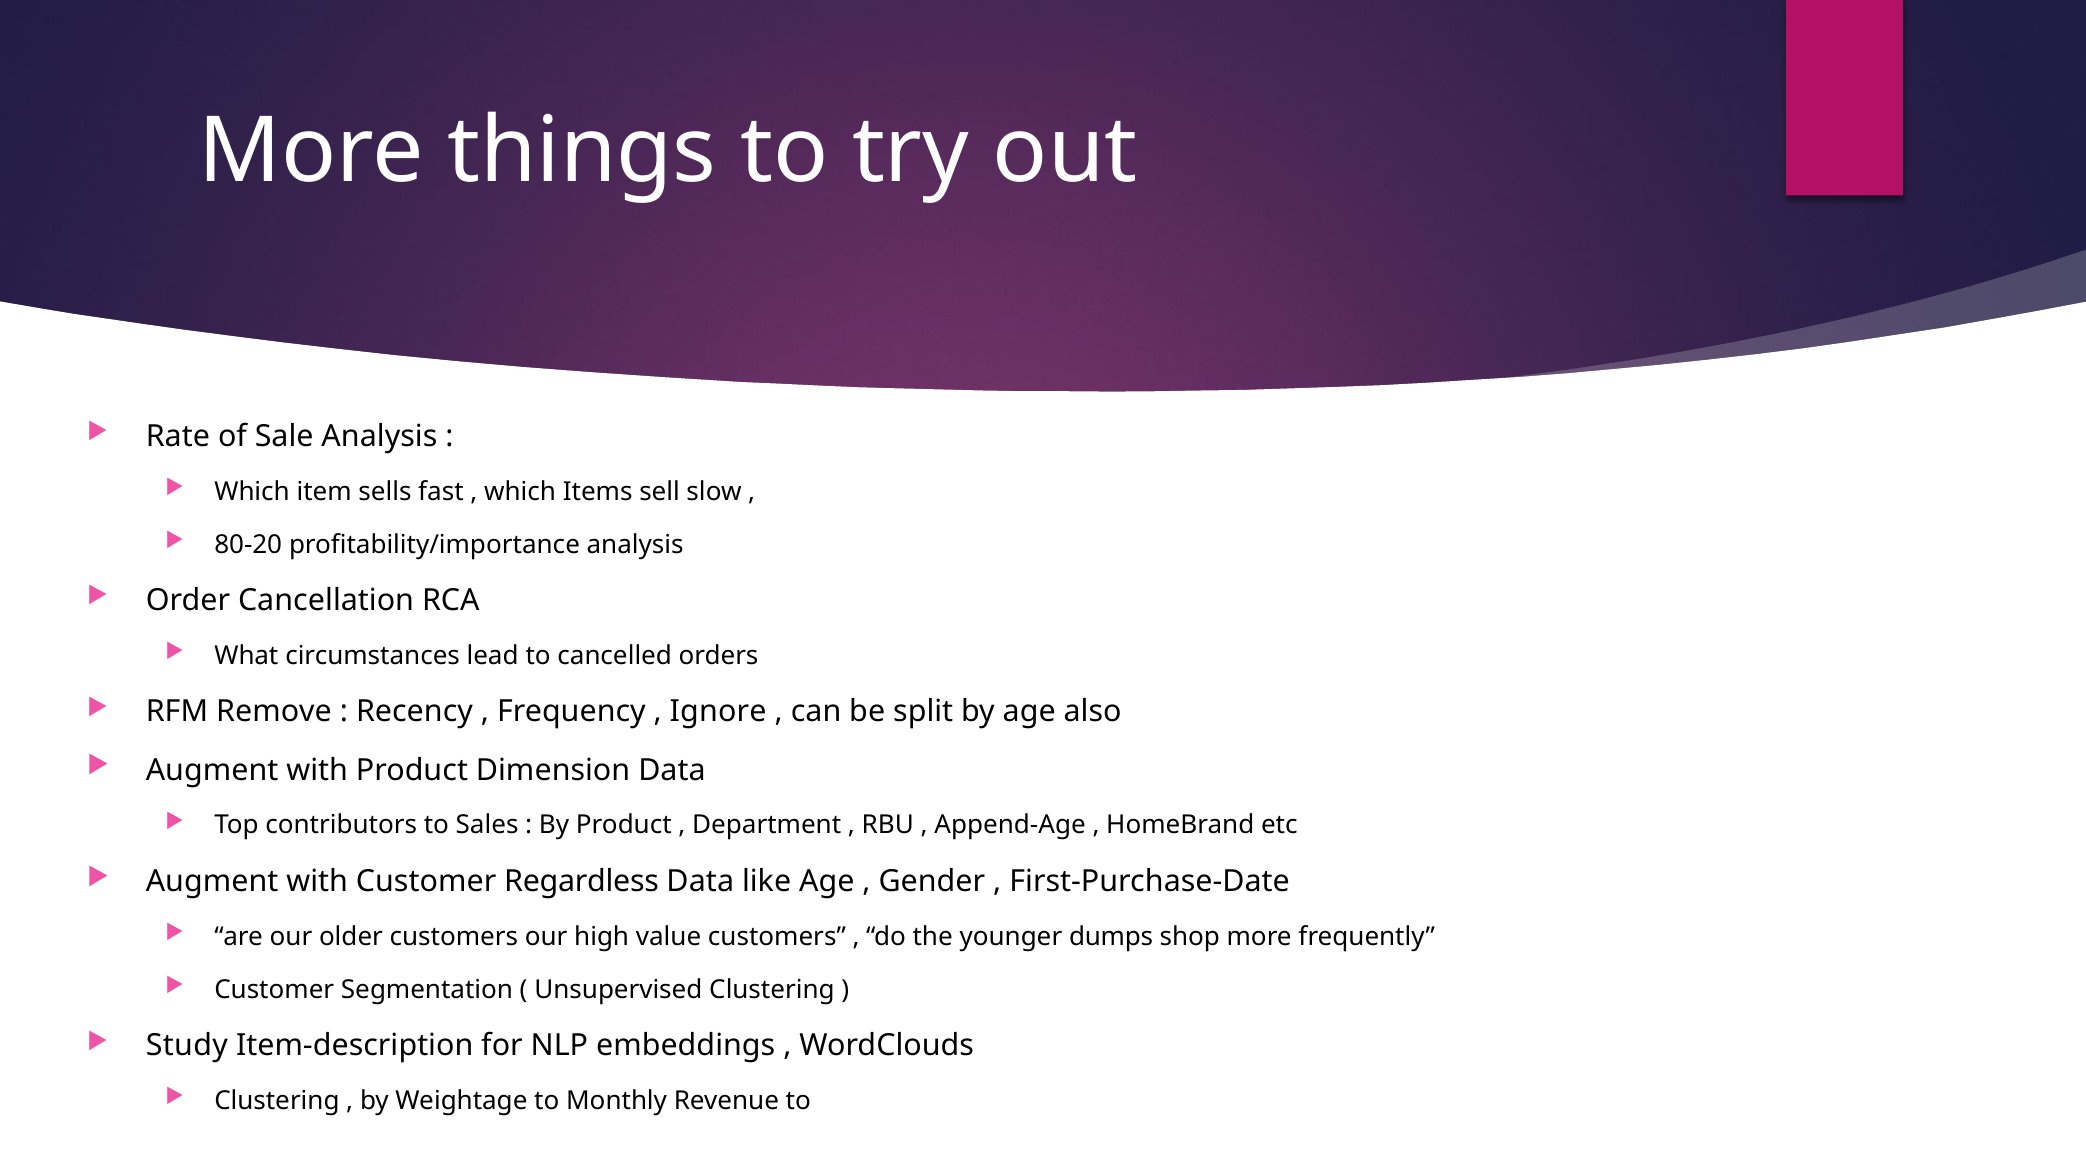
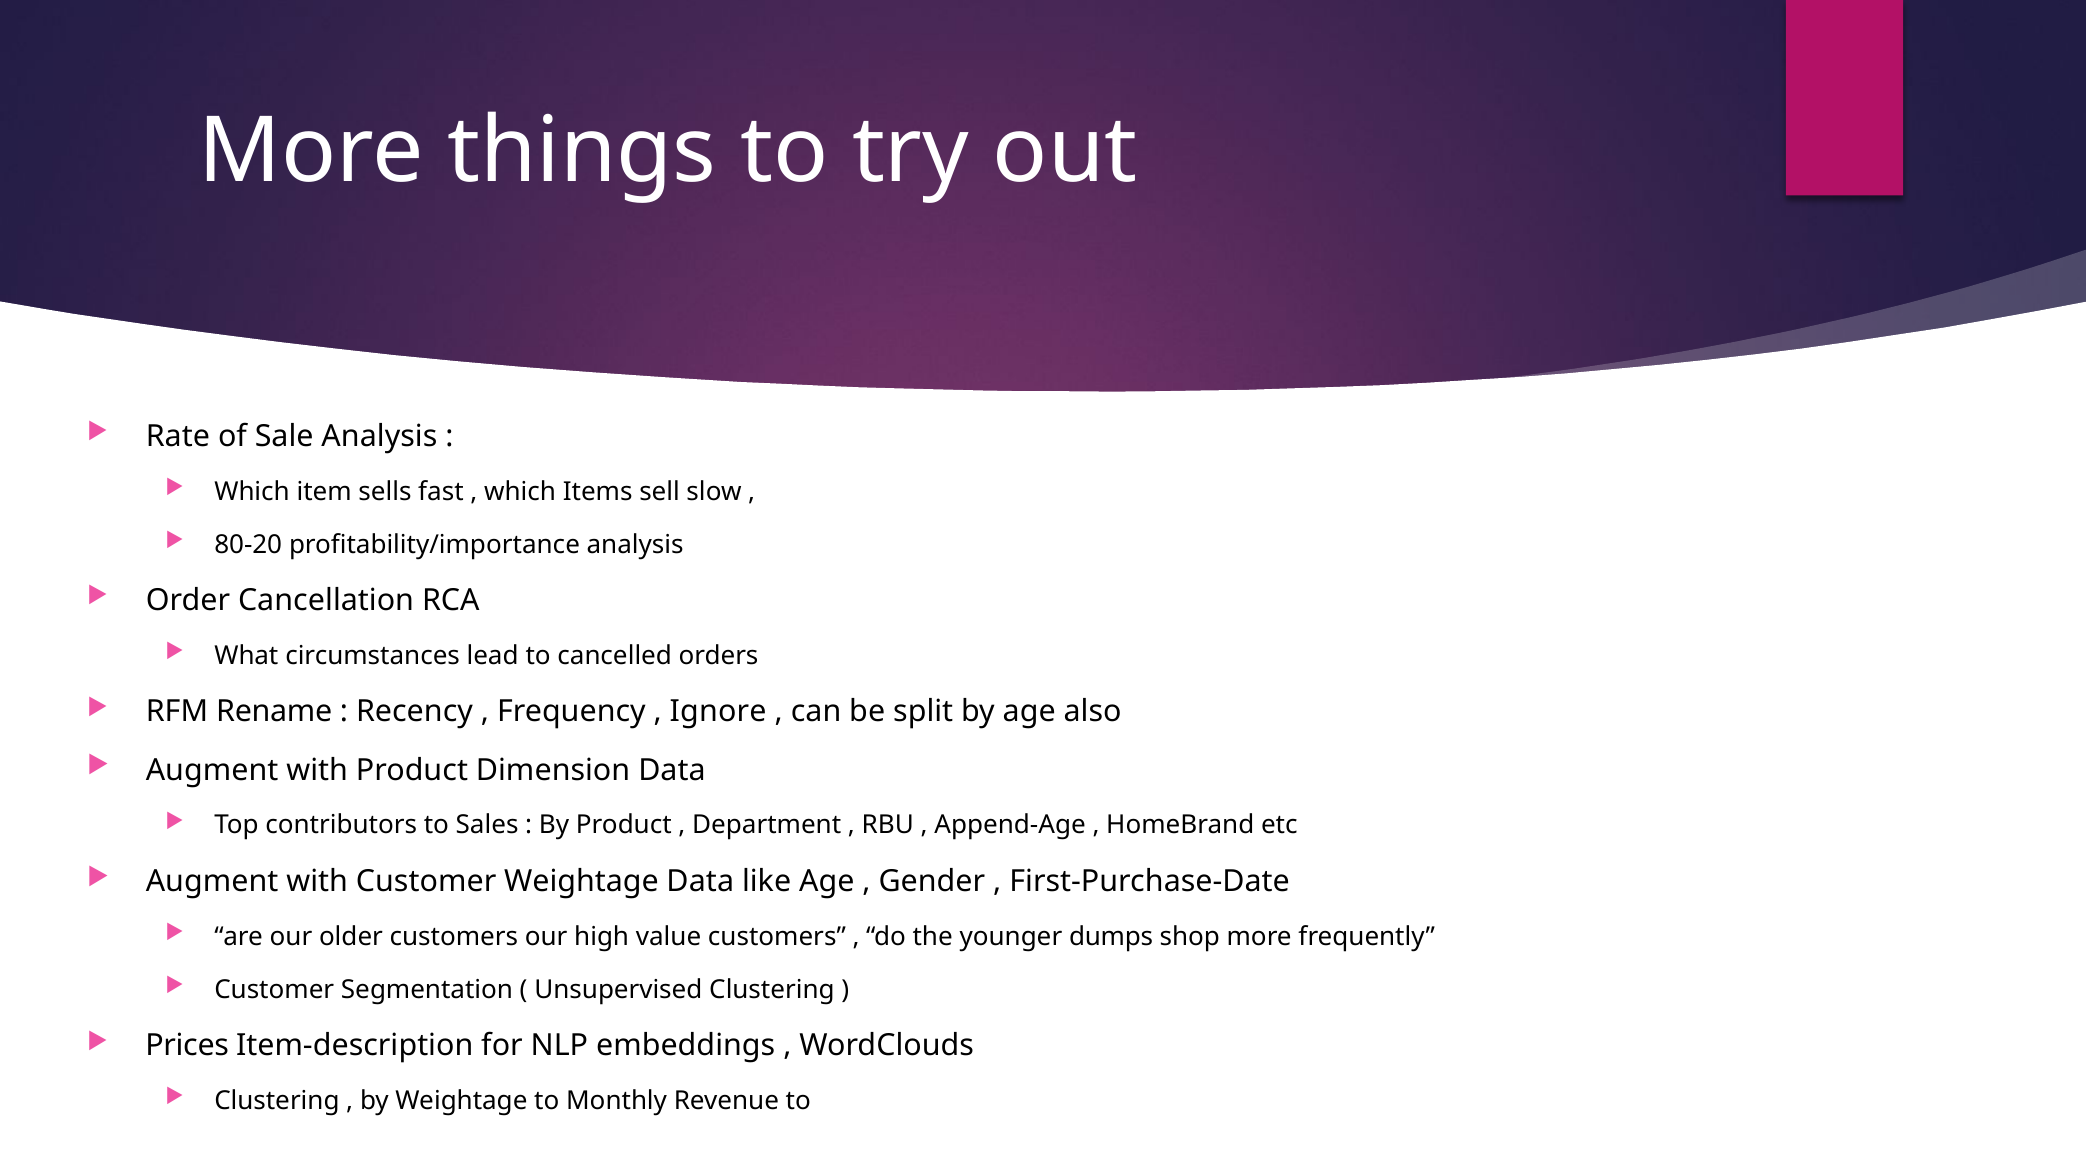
Remove: Remove -> Rename
Customer Regardless: Regardless -> Weightage
Study: Study -> Prices
